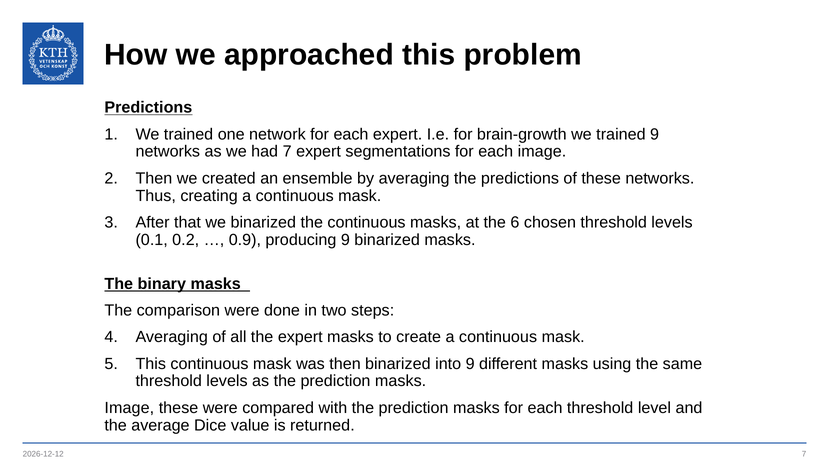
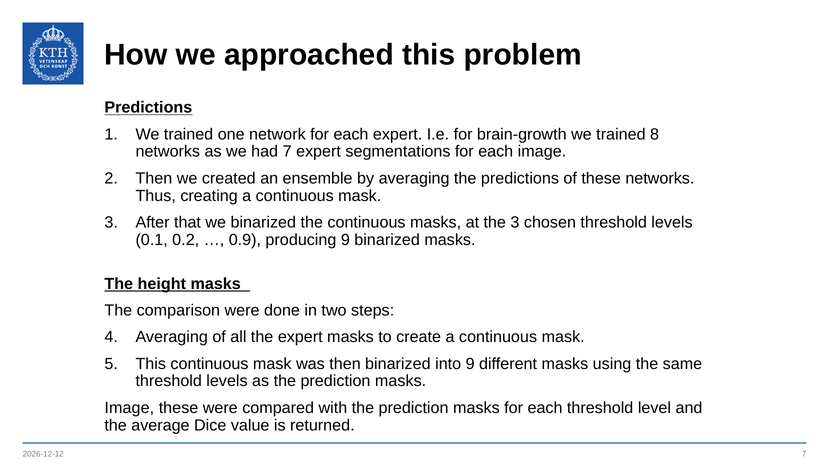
trained 9: 9 -> 8
the 6: 6 -> 3
binary: binary -> height
